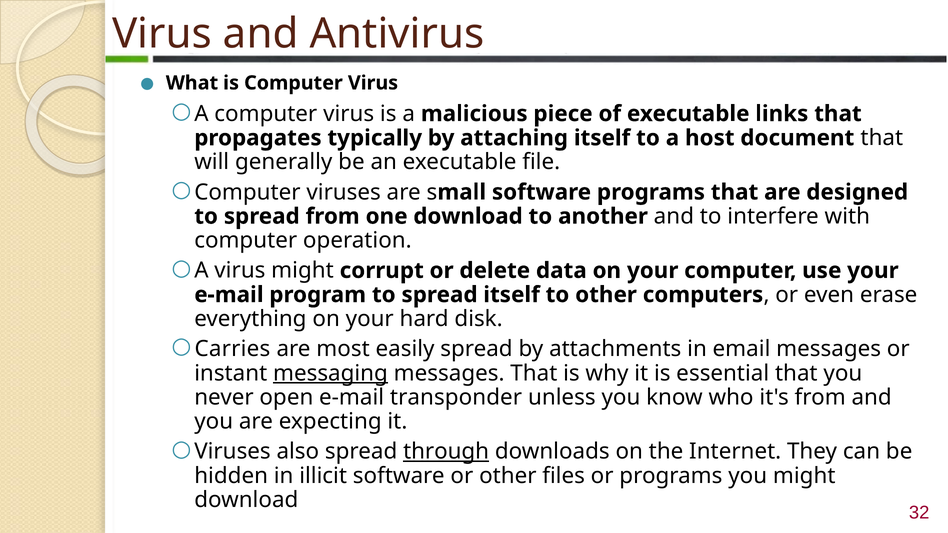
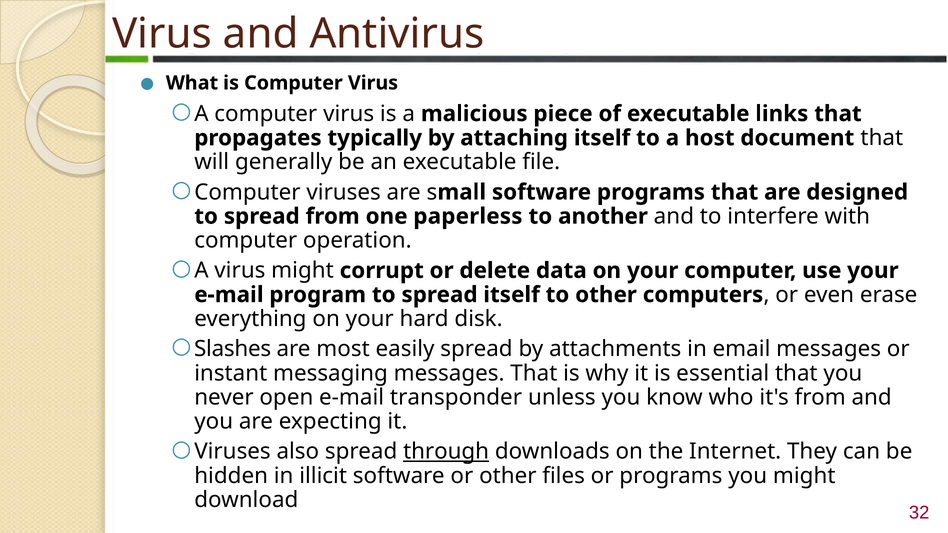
one download: download -> paperless
Carries: Carries -> Slashes
messaging underline: present -> none
